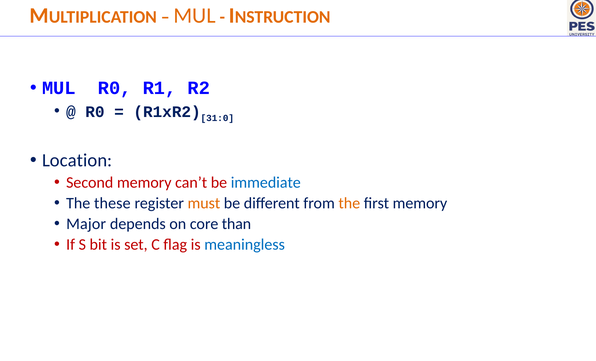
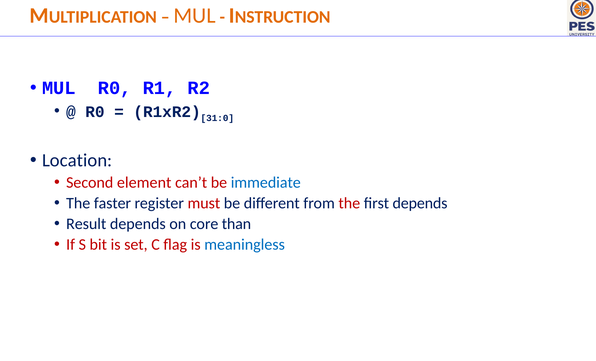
Second memory: memory -> element
these: these -> faster
must colour: orange -> red
the at (349, 203) colour: orange -> red
first memory: memory -> depends
Major: Major -> Result
